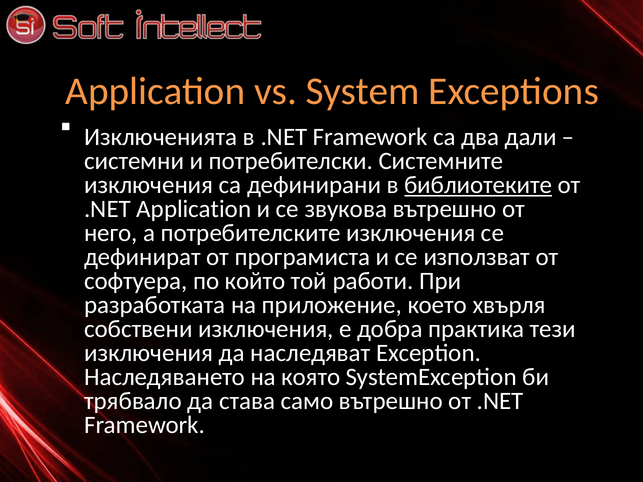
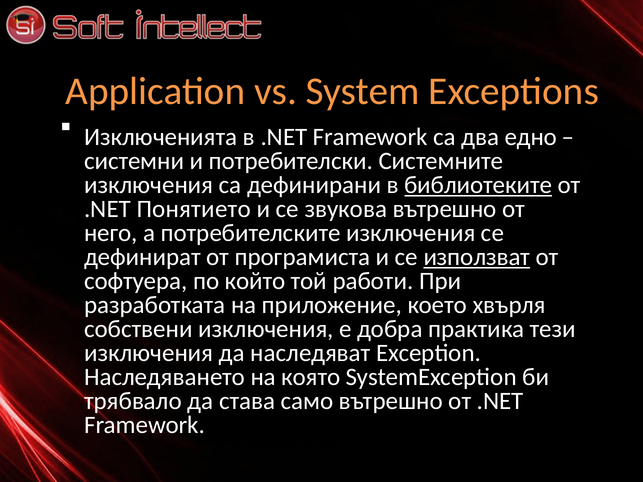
дали: дали -> едно
.NET Application: Application -> Понятието
използват underline: none -> present
